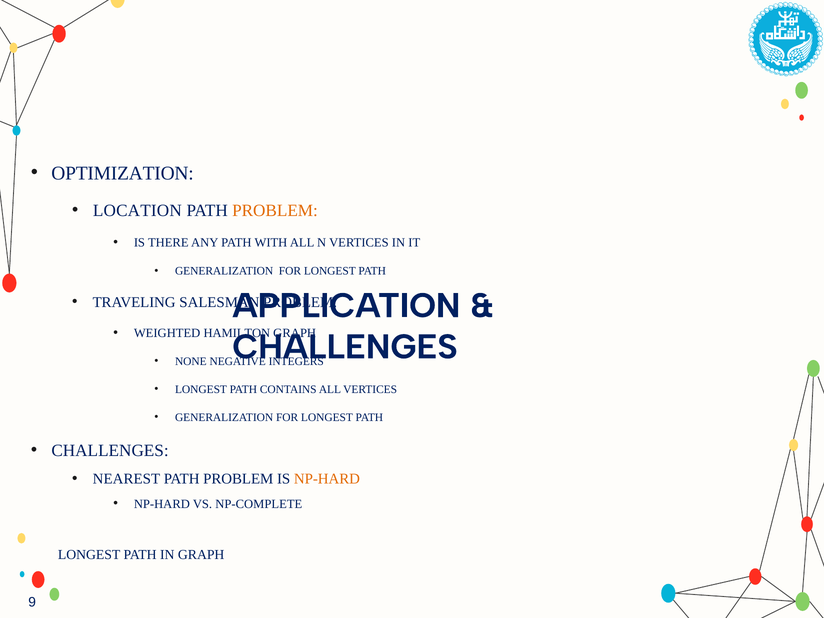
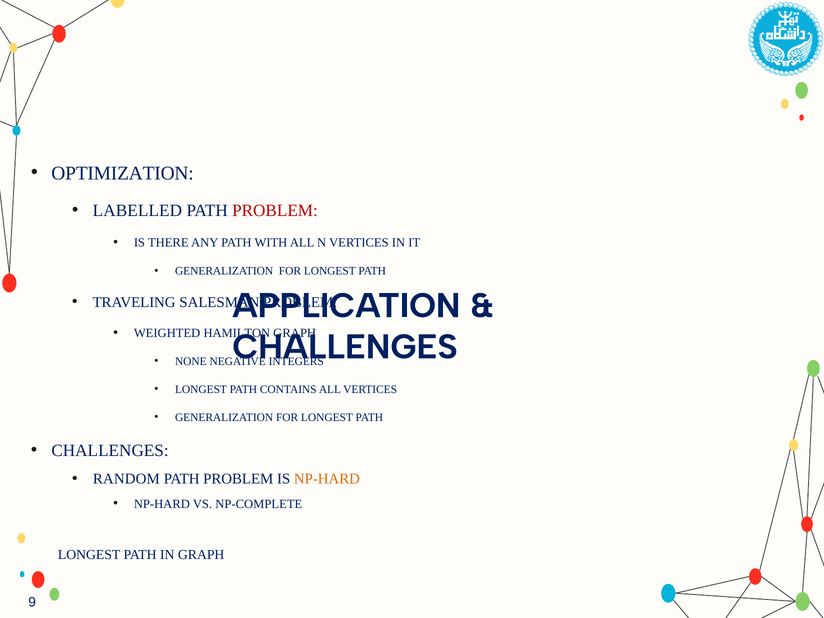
LOCATION: LOCATION -> LABELLED
PROBLEM at (275, 210) colour: orange -> red
NEAREST: NEAREST -> RANDOM
